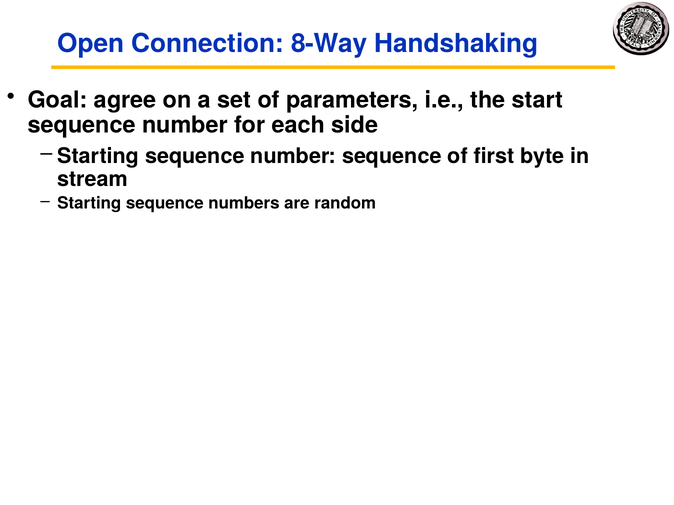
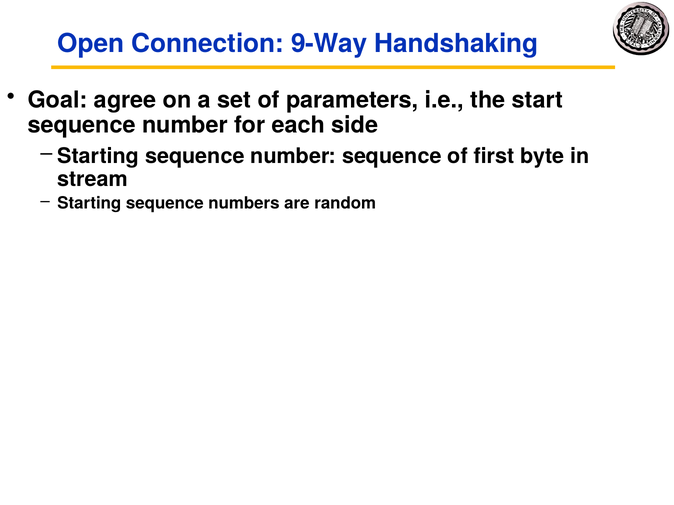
8-Way: 8-Way -> 9-Way
